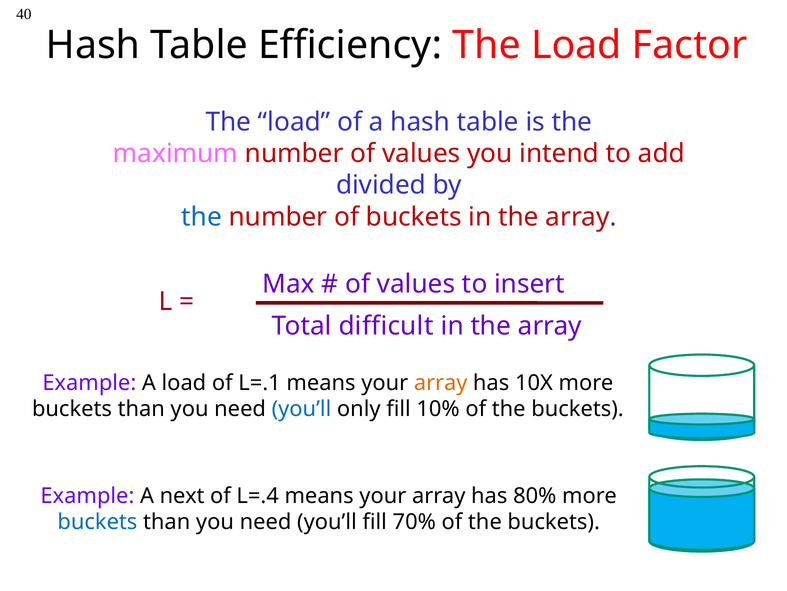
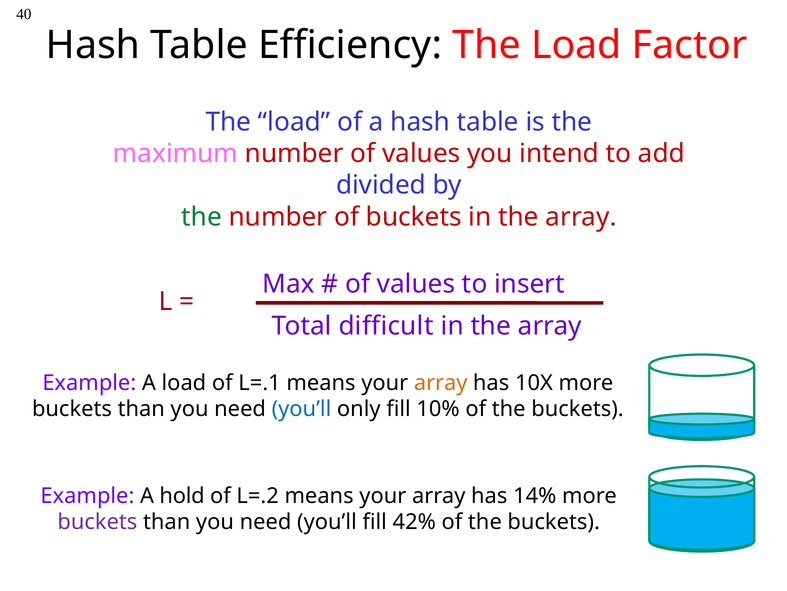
the at (202, 217) colour: blue -> green
next: next -> hold
L=.4: L=.4 -> L=.2
80%: 80% -> 14%
buckets at (97, 522) colour: blue -> purple
70%: 70% -> 42%
